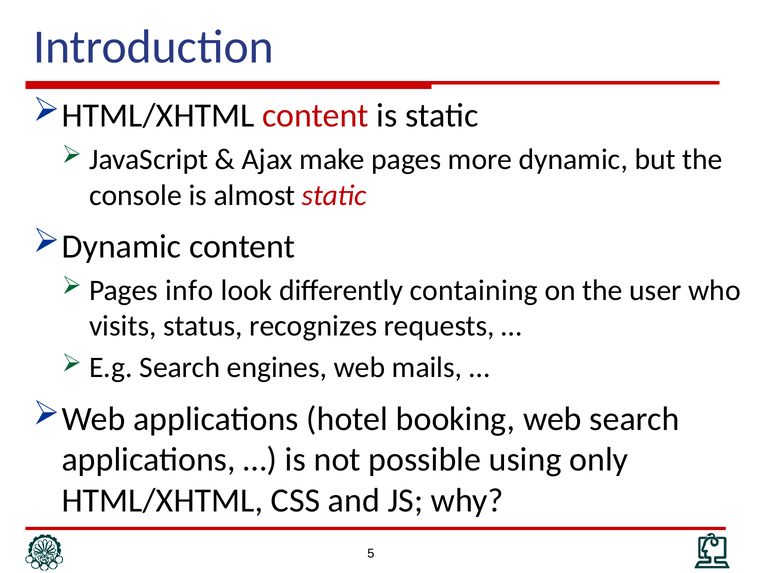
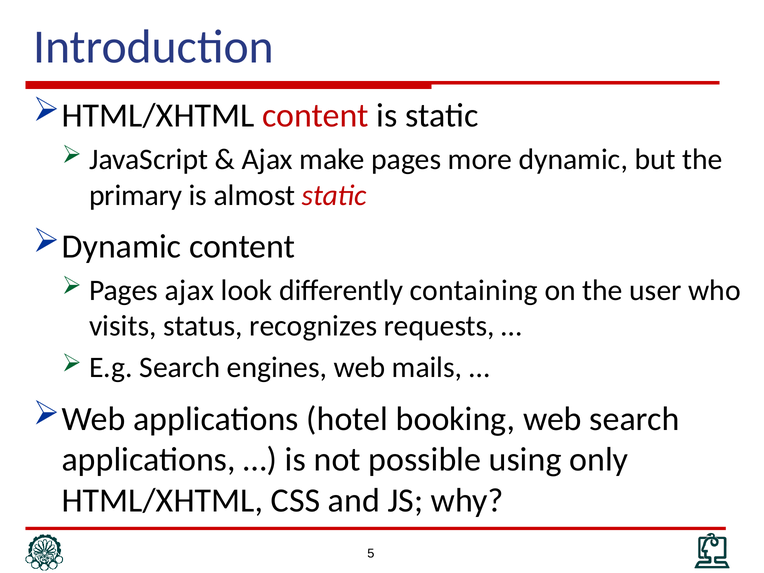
console: console -> primary
Pages info: info -> ajax
